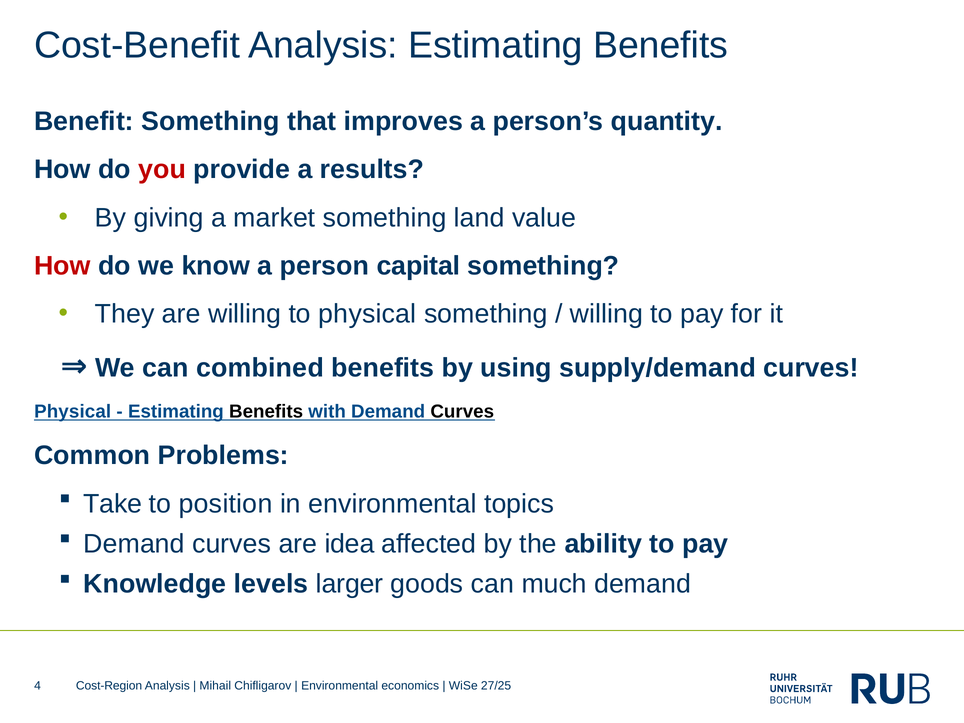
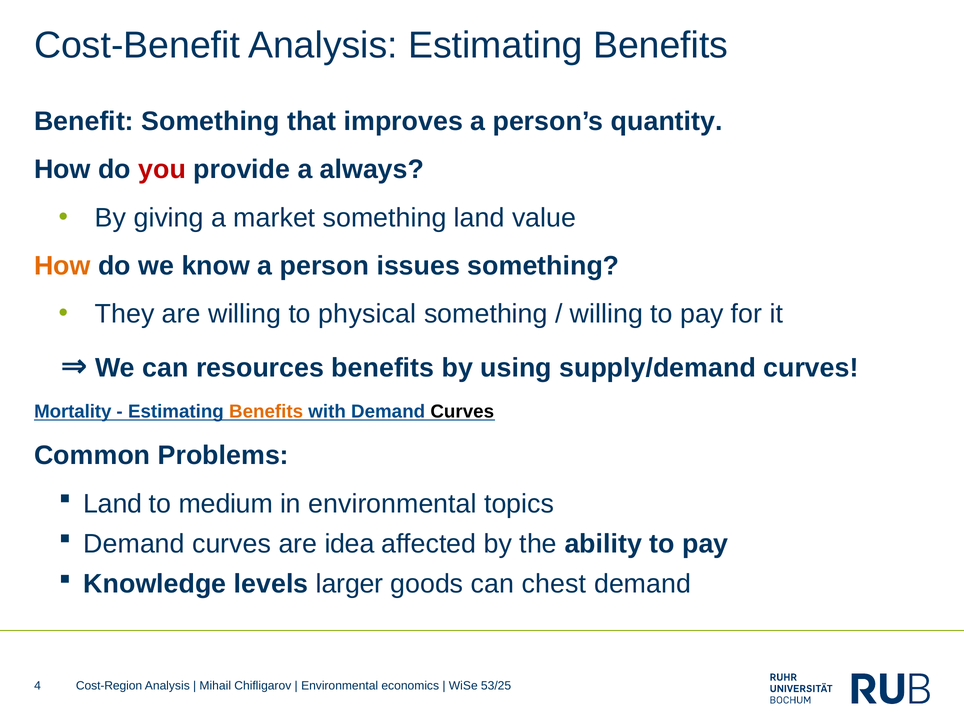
results: results -> always
How at (62, 266) colour: red -> orange
capital: capital -> issues
combined: combined -> resources
Physical at (73, 412): Physical -> Mortality
Benefits at (266, 412) colour: black -> orange
Take at (113, 504): Take -> Land
position: position -> medium
much: much -> chest
27/25: 27/25 -> 53/25
